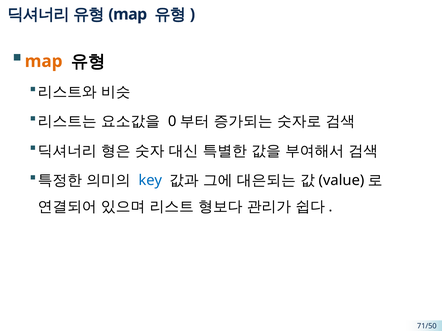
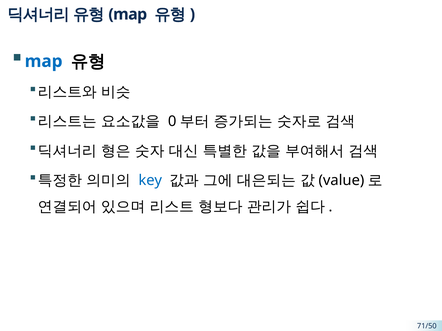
map at (44, 61) colour: orange -> blue
